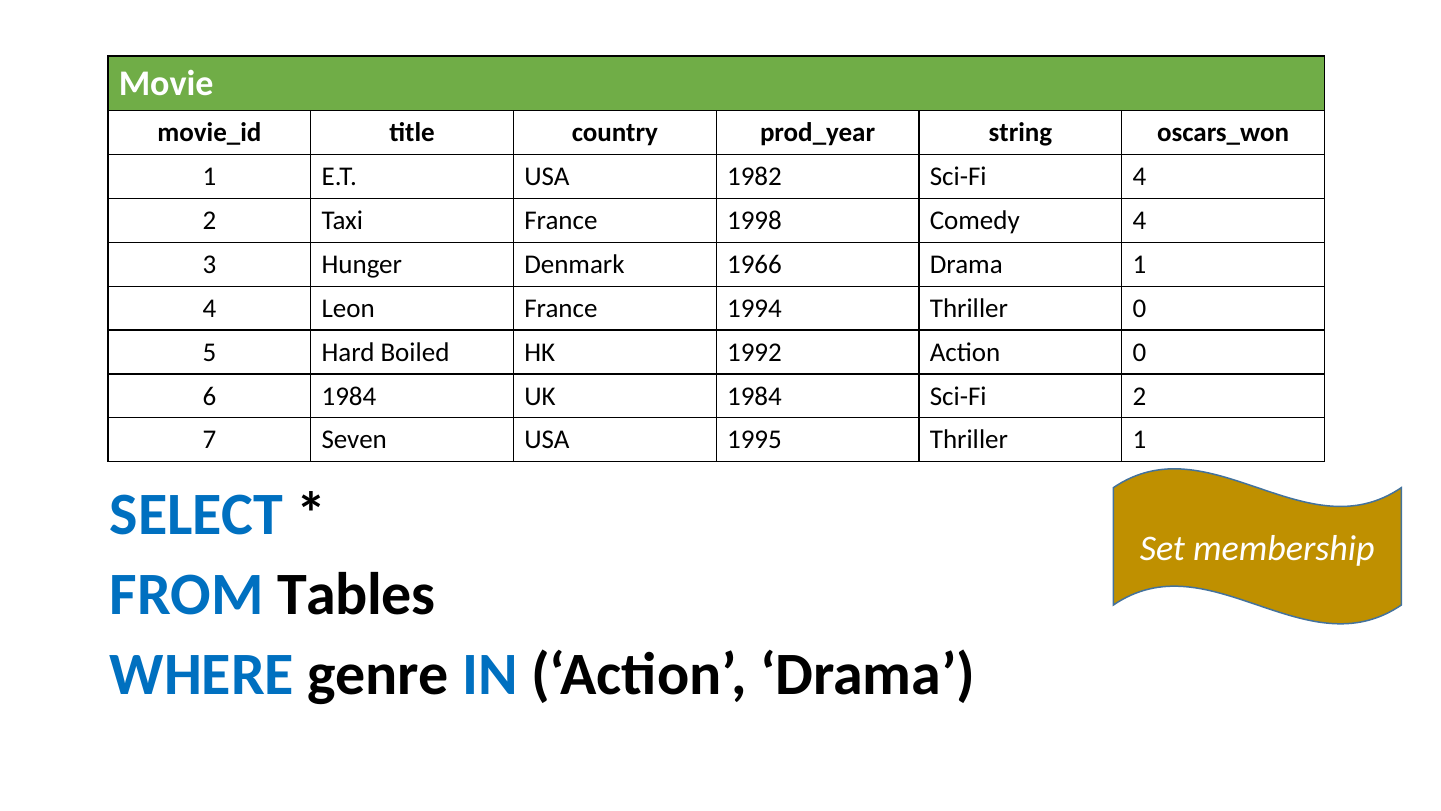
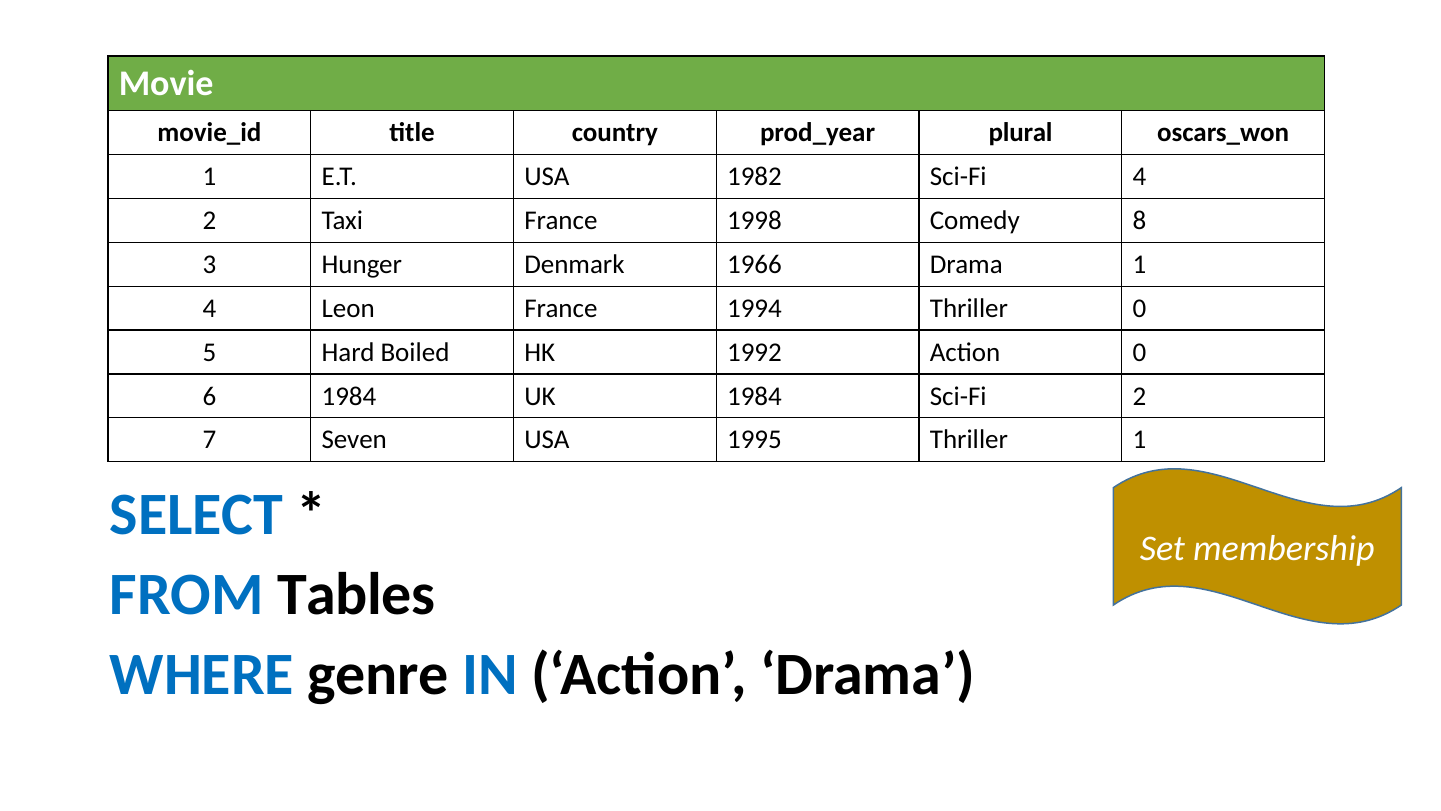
string: string -> plural
Comedy 4: 4 -> 8
